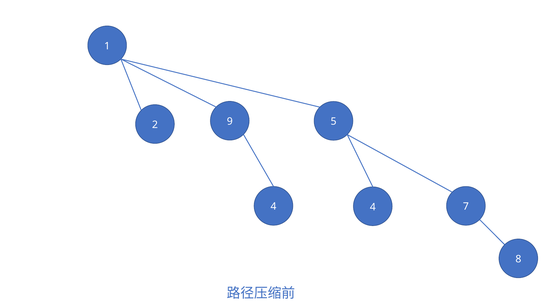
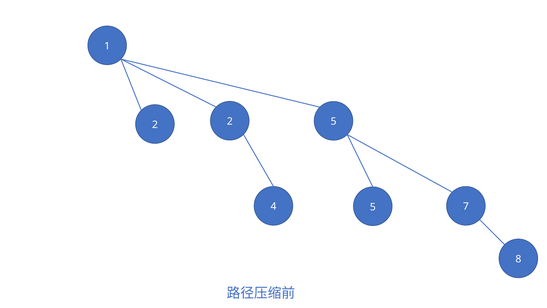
2 9: 9 -> 2
4 4: 4 -> 5
